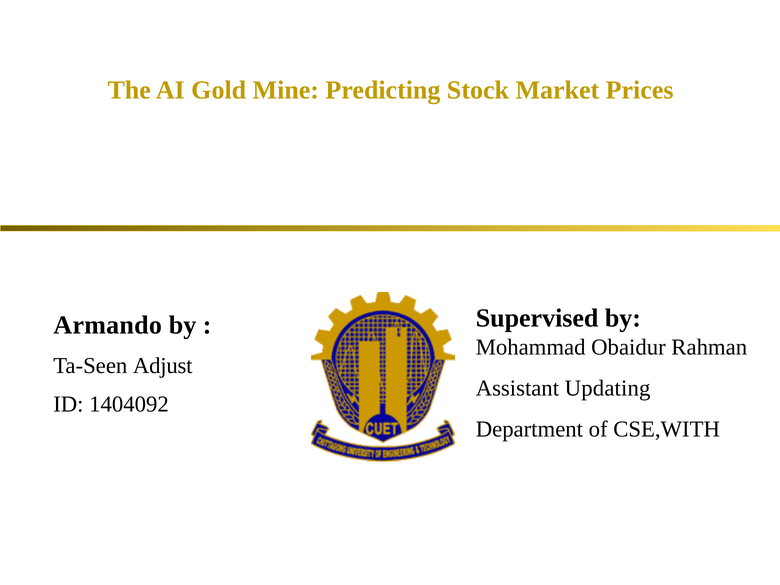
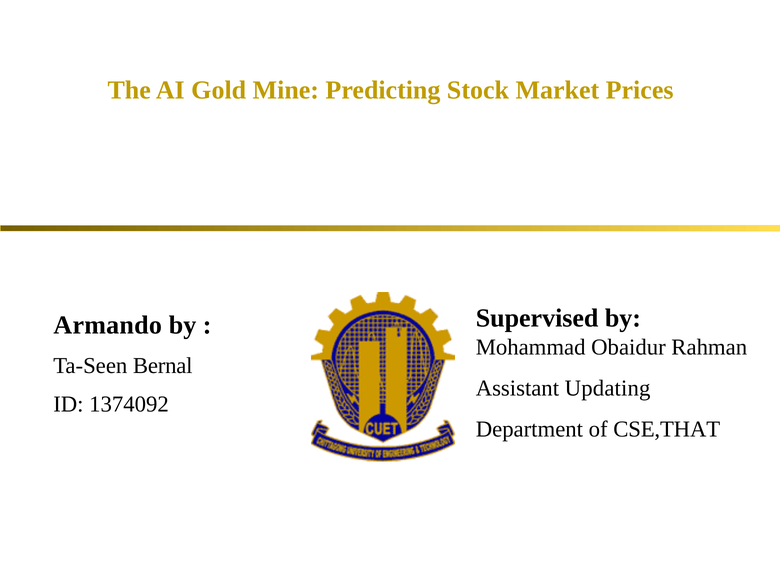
Adjust: Adjust -> Bernal
1404092: 1404092 -> 1374092
CSE,WITH: CSE,WITH -> CSE,THAT
